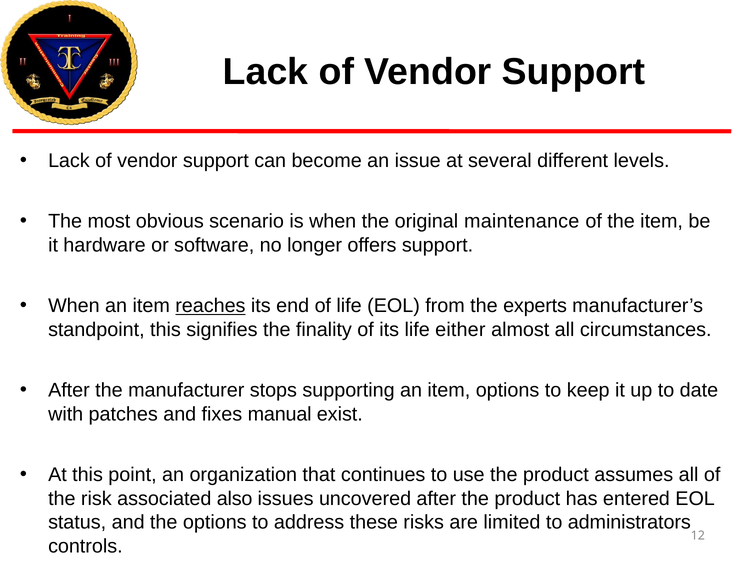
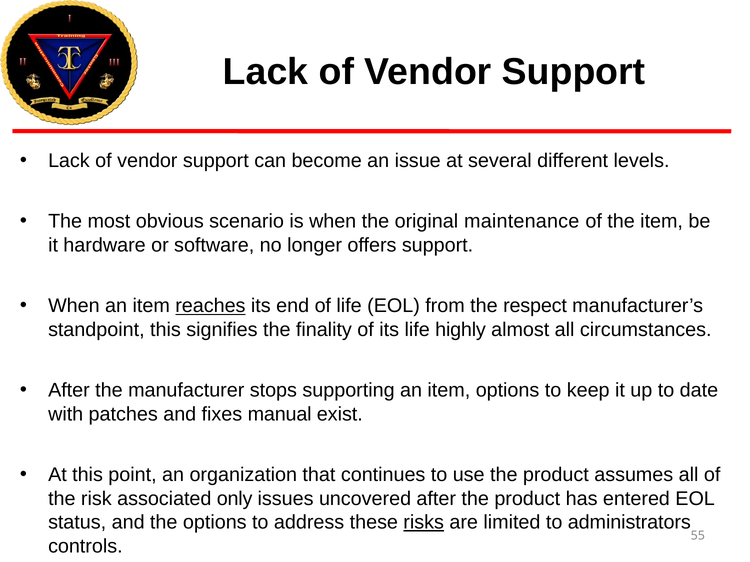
experts: experts -> respect
either: either -> highly
also: also -> only
risks underline: none -> present
12: 12 -> 55
